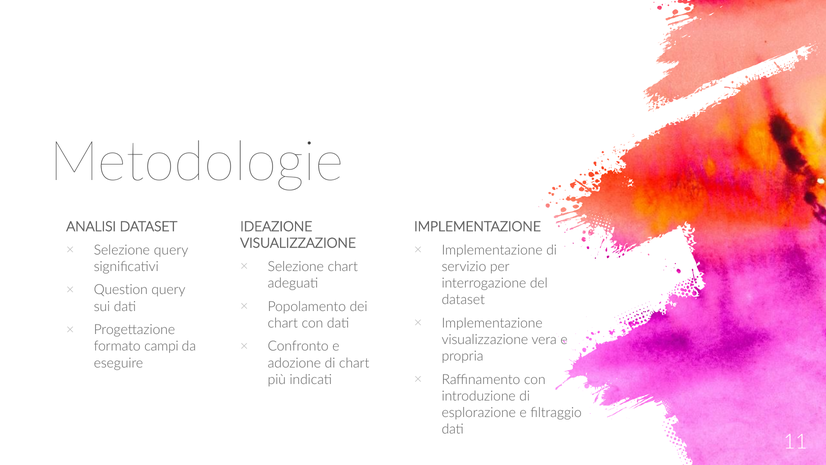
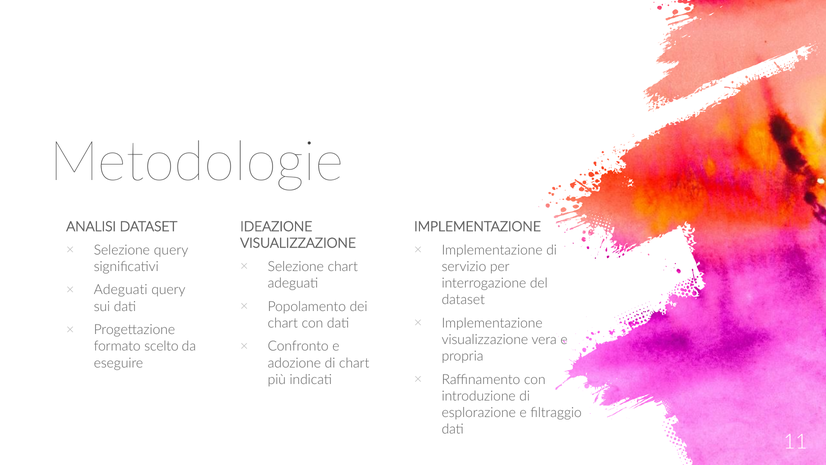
Question at (121, 290): Question -> Adeguati
campi: campi -> scelto
